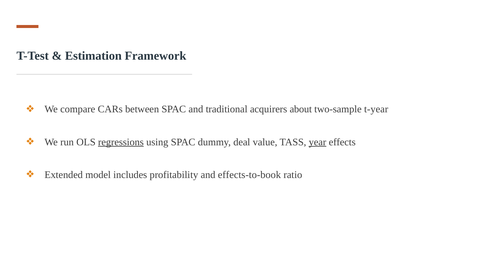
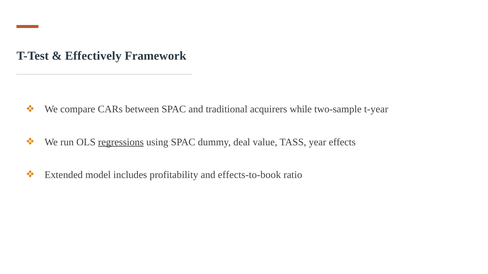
Estimation: Estimation -> Effectively
about: about -> while
year underline: present -> none
